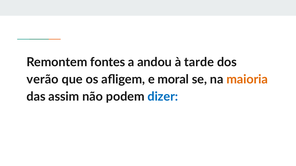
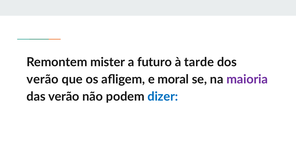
fontes: fontes -> mister
andou: andou -> futuro
maioria colour: orange -> purple
das assim: assim -> verão
